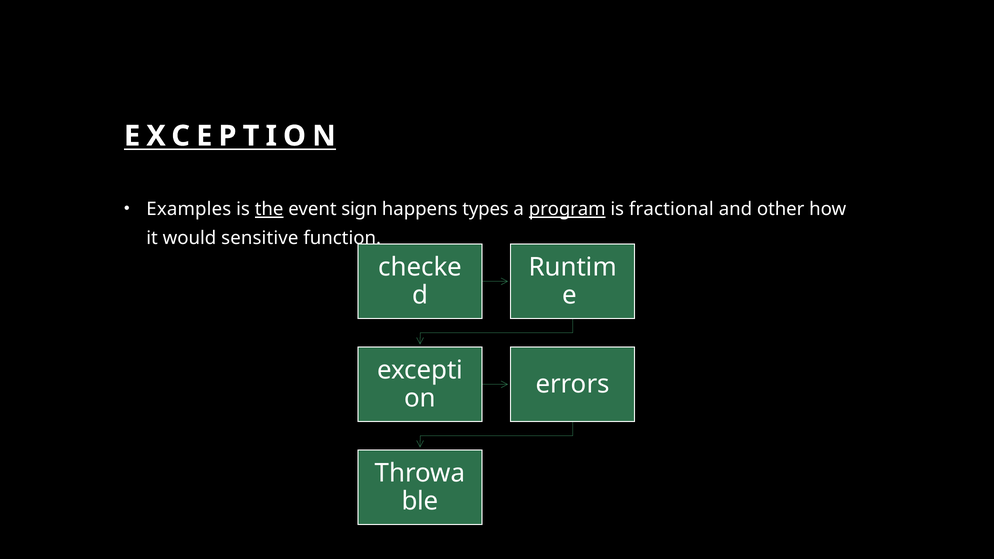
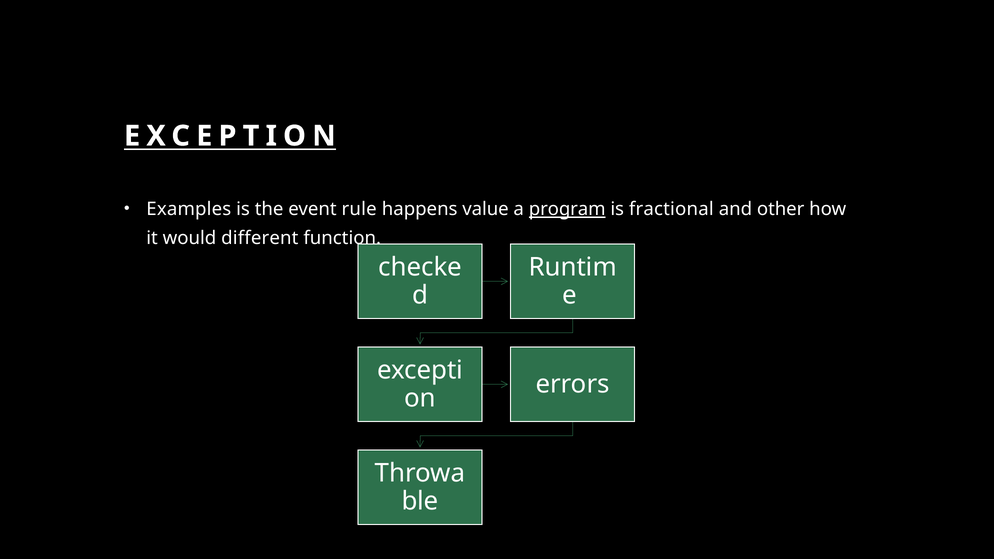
the underline: present -> none
sign: sign -> rule
types: types -> value
sensitive: sensitive -> different
